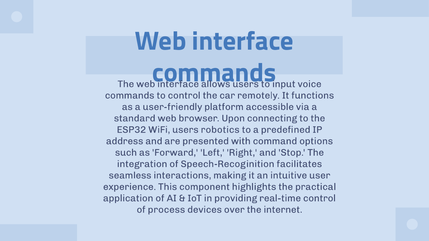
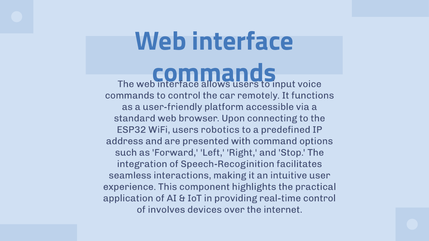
process: process -> involves
